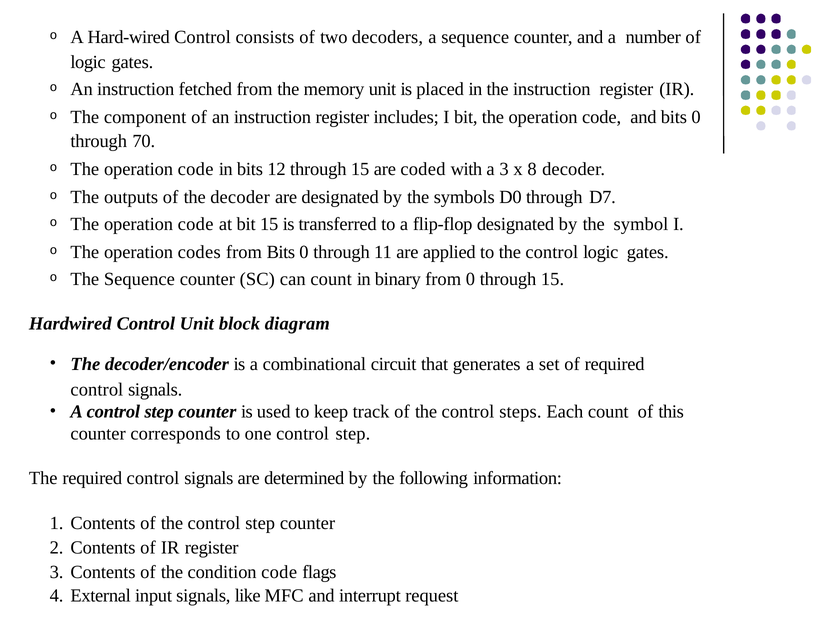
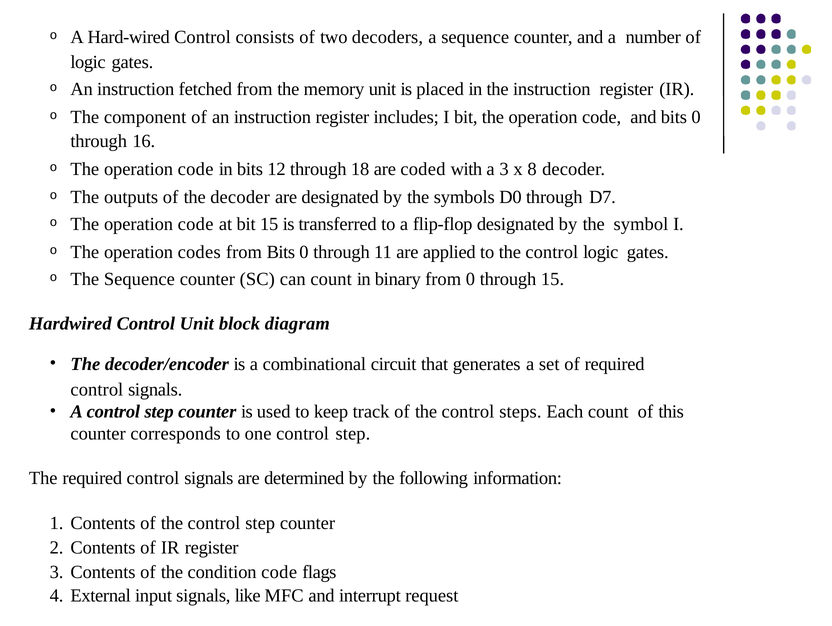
70: 70 -> 16
12 through 15: 15 -> 18
